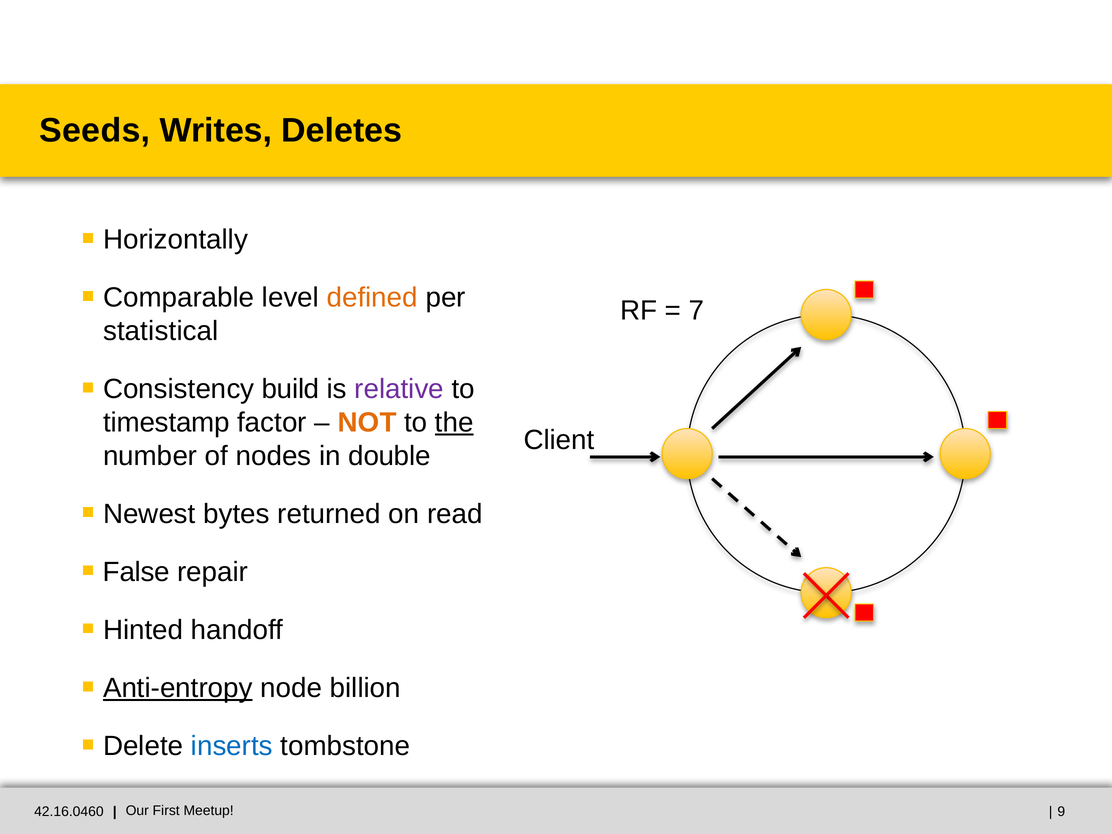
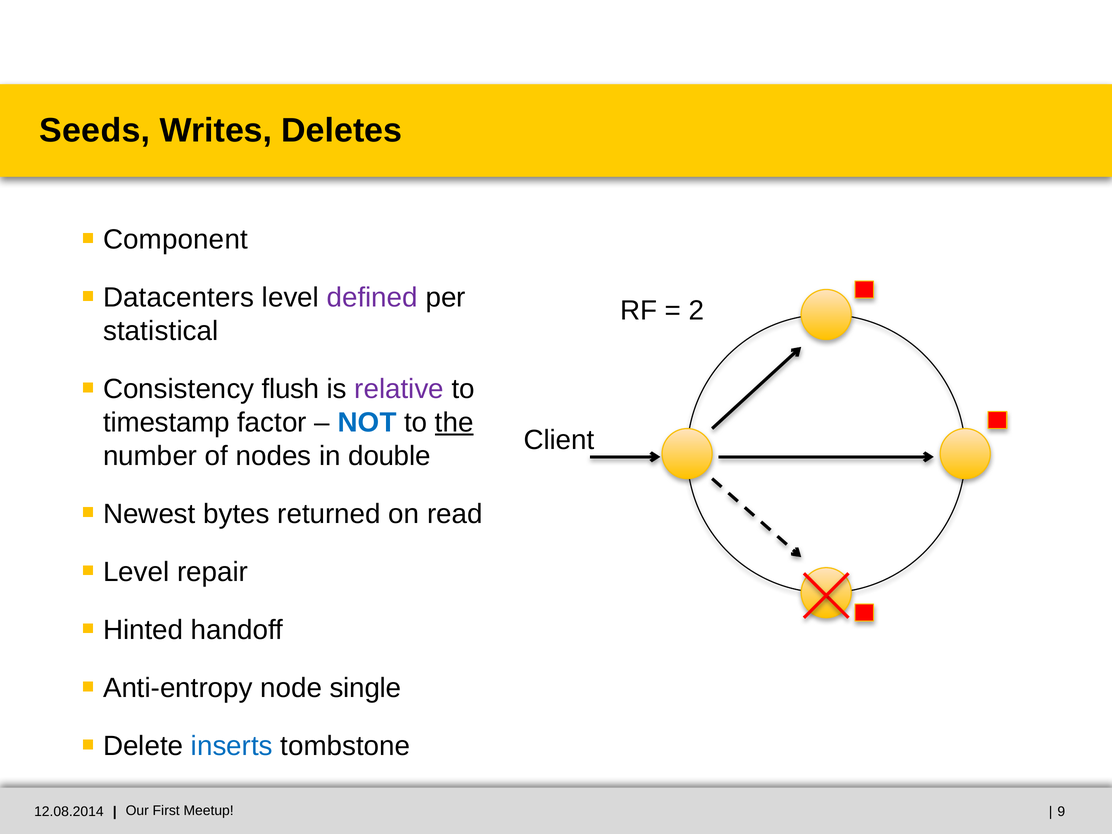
Horizontally: Horizontally -> Component
Comparable: Comparable -> Datacenters
defined colour: orange -> purple
7: 7 -> 2
build: build -> flush
NOT colour: orange -> blue
False at (136, 572): False -> Level
Anti-entropy underline: present -> none
billion: billion -> single
42.16.0460: 42.16.0460 -> 12.08.2014
